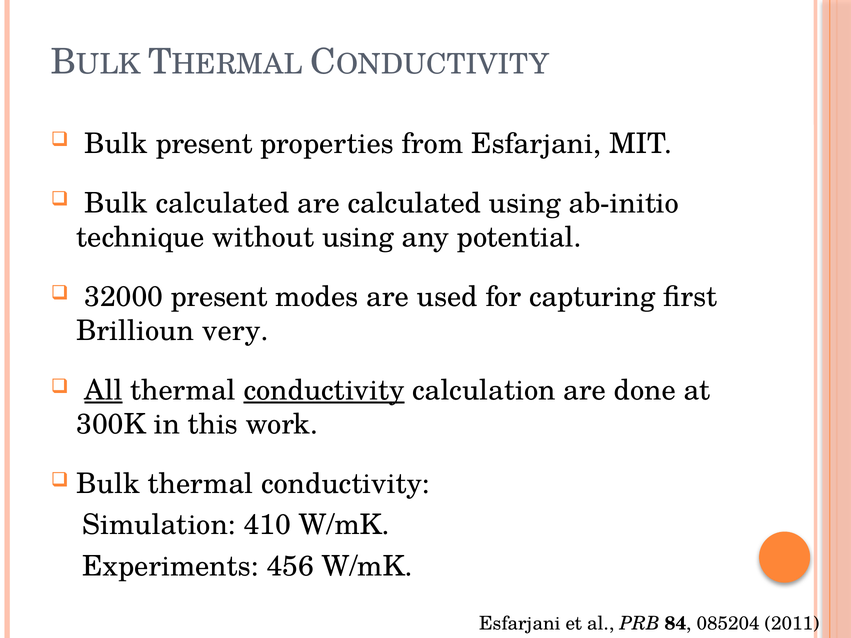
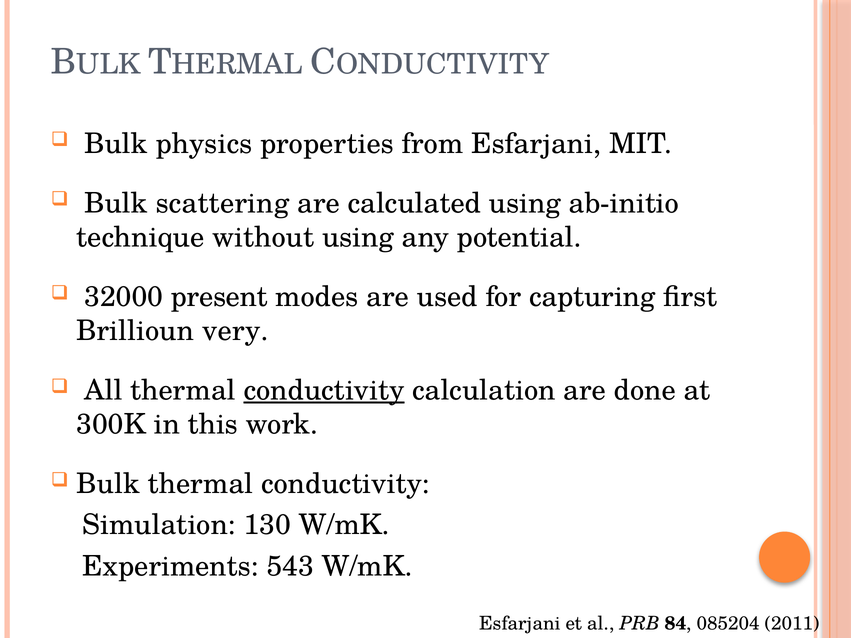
Bulk present: present -> physics
Bulk calculated: calculated -> scattering
All underline: present -> none
410: 410 -> 130
456: 456 -> 543
